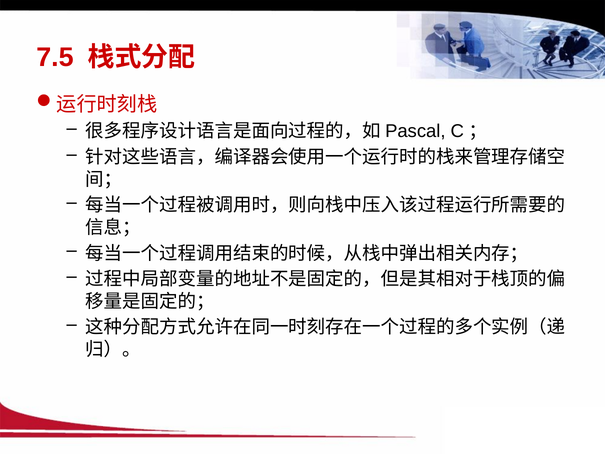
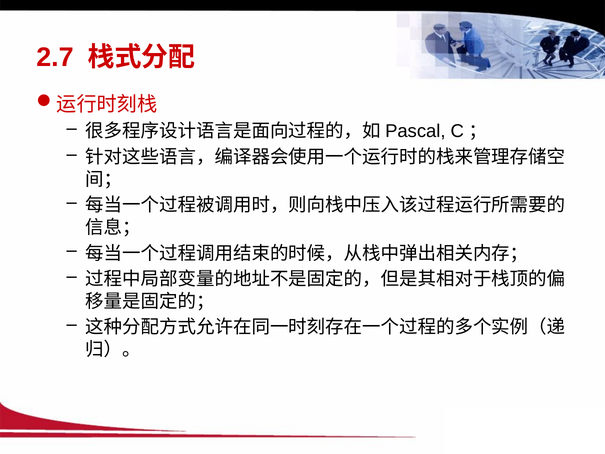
7.5: 7.5 -> 2.7
